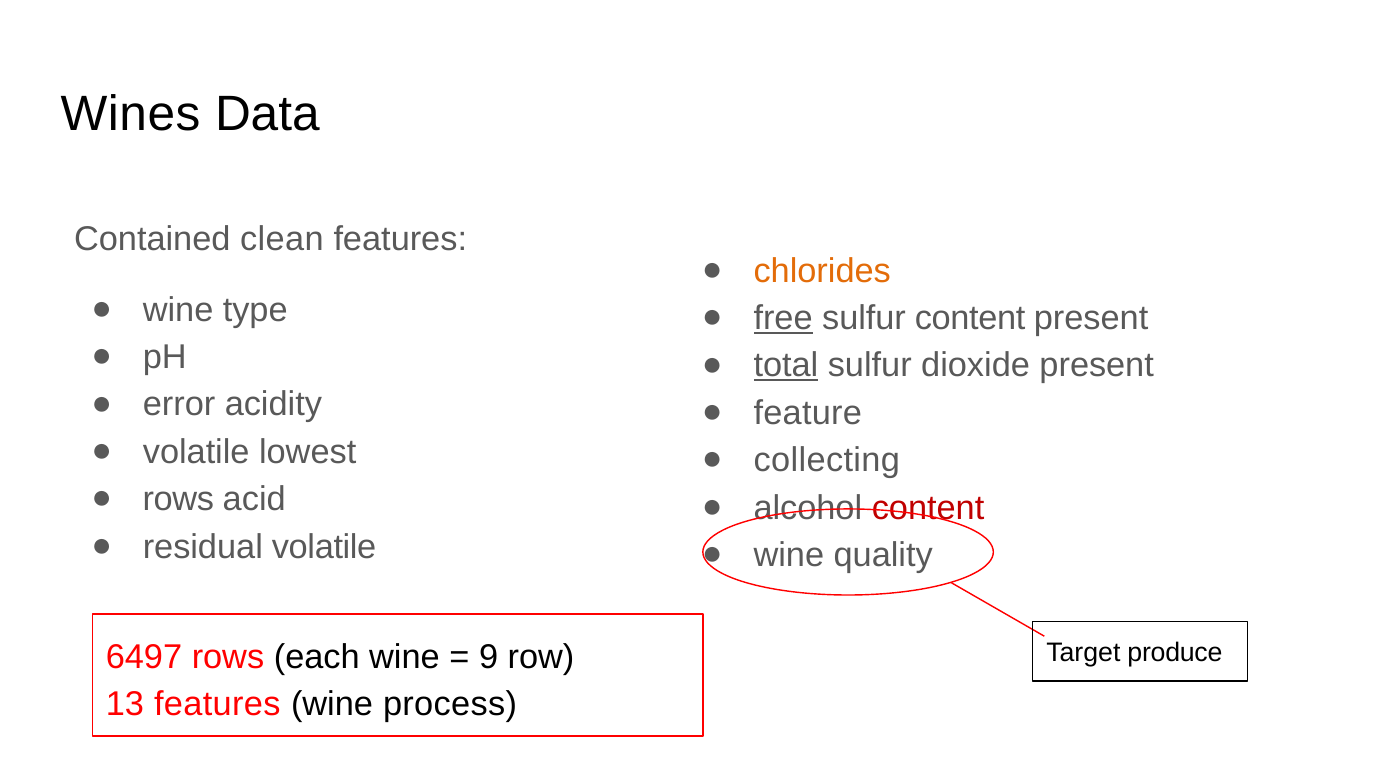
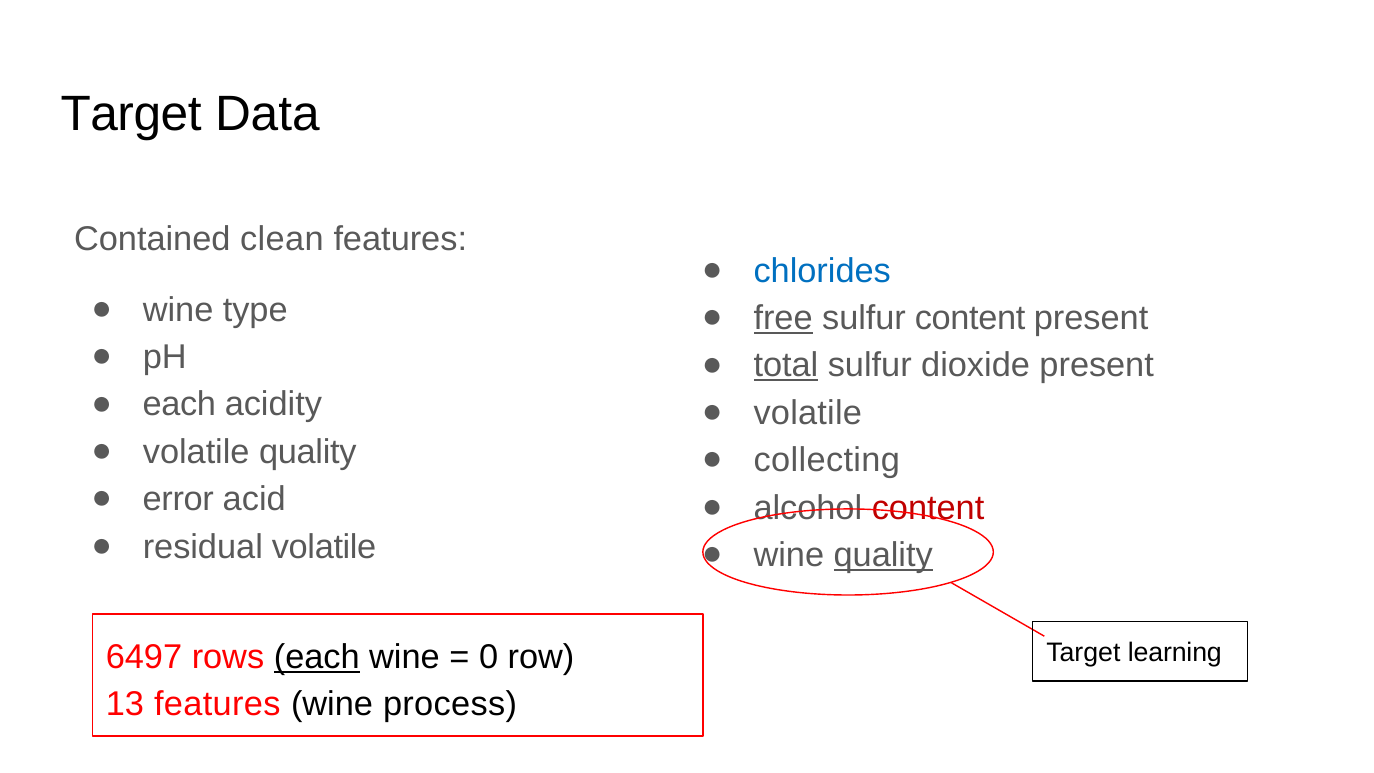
Wines at (131, 114): Wines -> Target
chlorides colour: orange -> blue
error at (179, 404): error -> each
feature at (808, 413): feature -> volatile
volatile lowest: lowest -> quality
rows at (178, 499): rows -> error
quality at (883, 555) underline: none -> present
produce: produce -> learning
each at (317, 657) underline: none -> present
9: 9 -> 0
